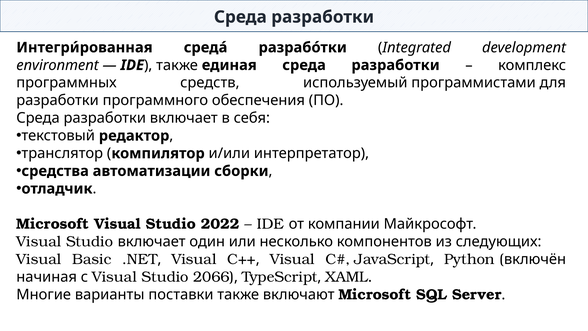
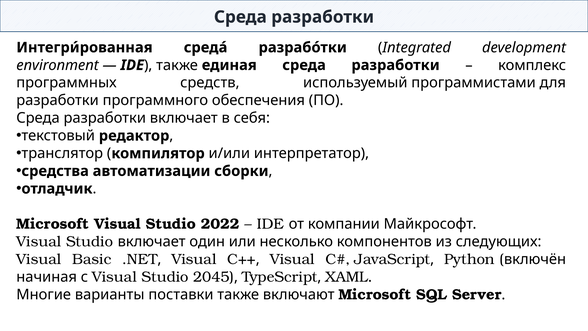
2066: 2066 -> 2045
